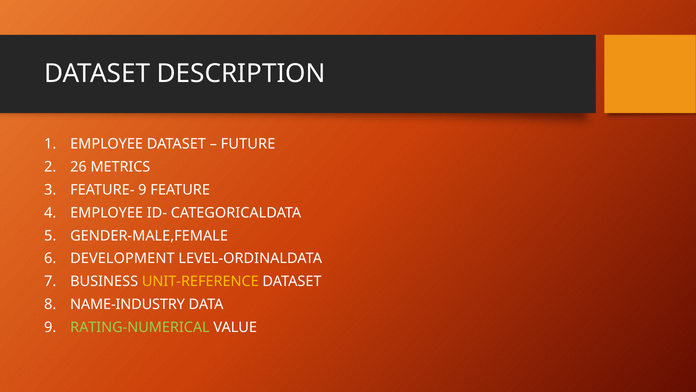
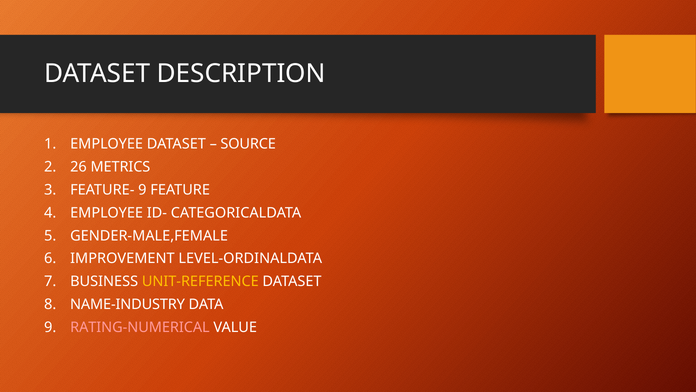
FUTURE: FUTURE -> SOURCE
DEVELOPMENT: DEVELOPMENT -> IMPROVEMENT
RATING-NUMERICAL colour: light green -> pink
